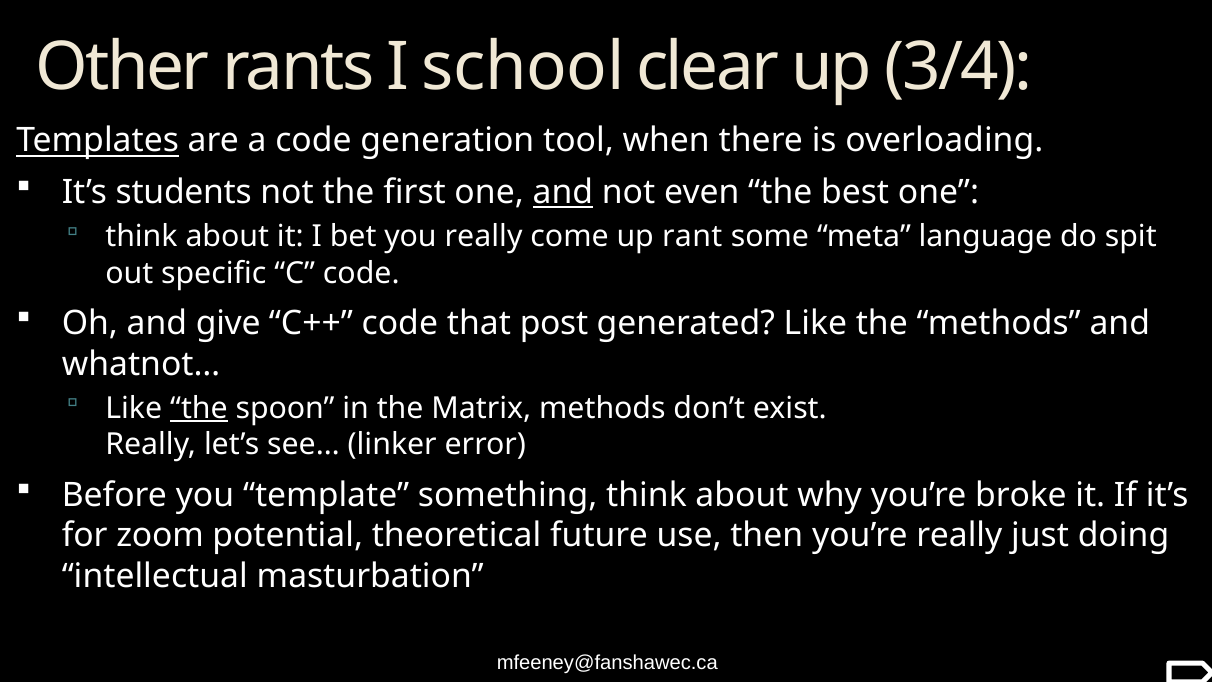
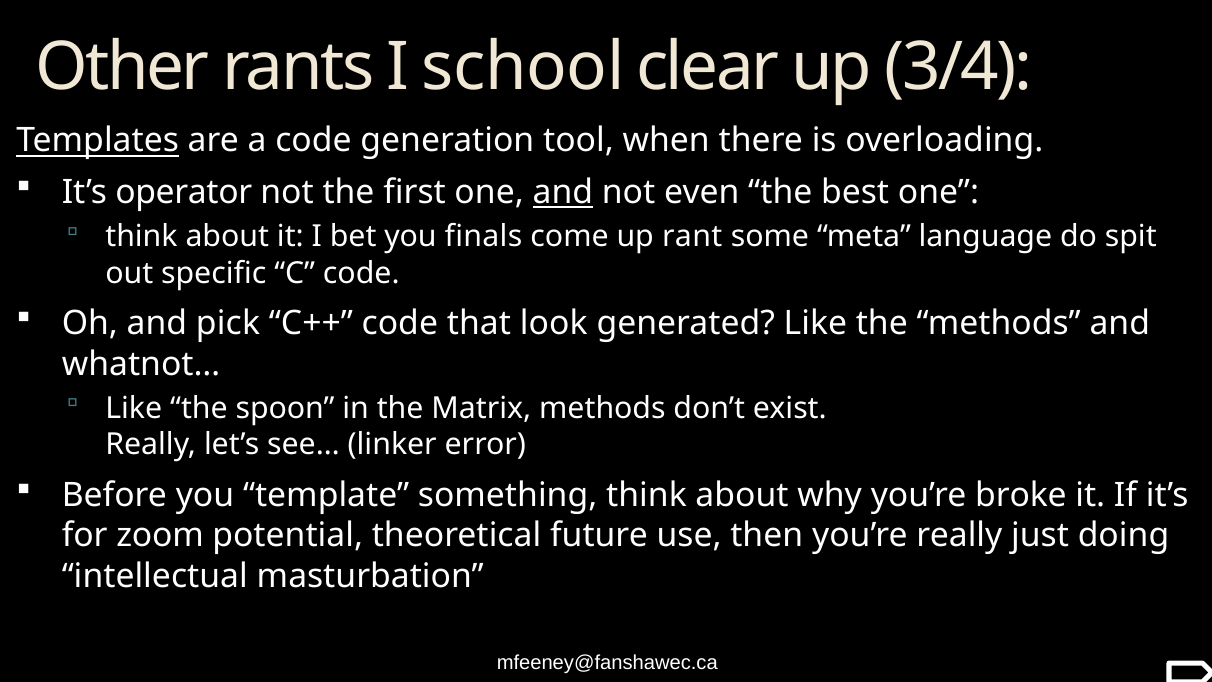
students: students -> operator
you really: really -> finals
give: give -> pick
post: post -> look
the at (199, 408) underline: present -> none
